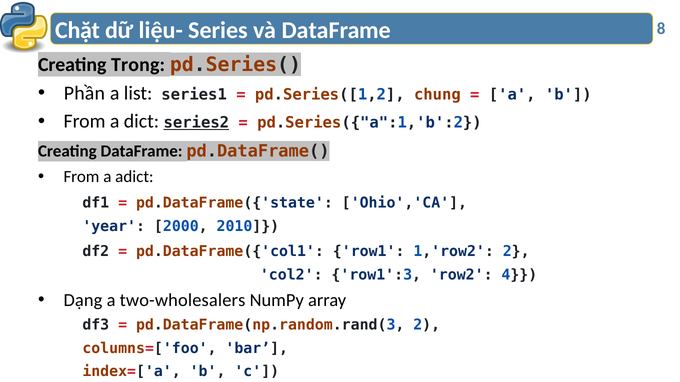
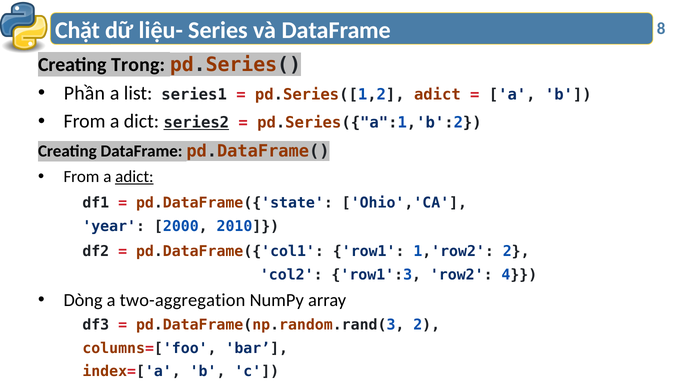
pd.Series([1,2 chung: chung -> adict
adict at (134, 177) underline: none -> present
Dạng: Dạng -> Dòng
two-wholesalers: two-wholesalers -> two-aggregation
